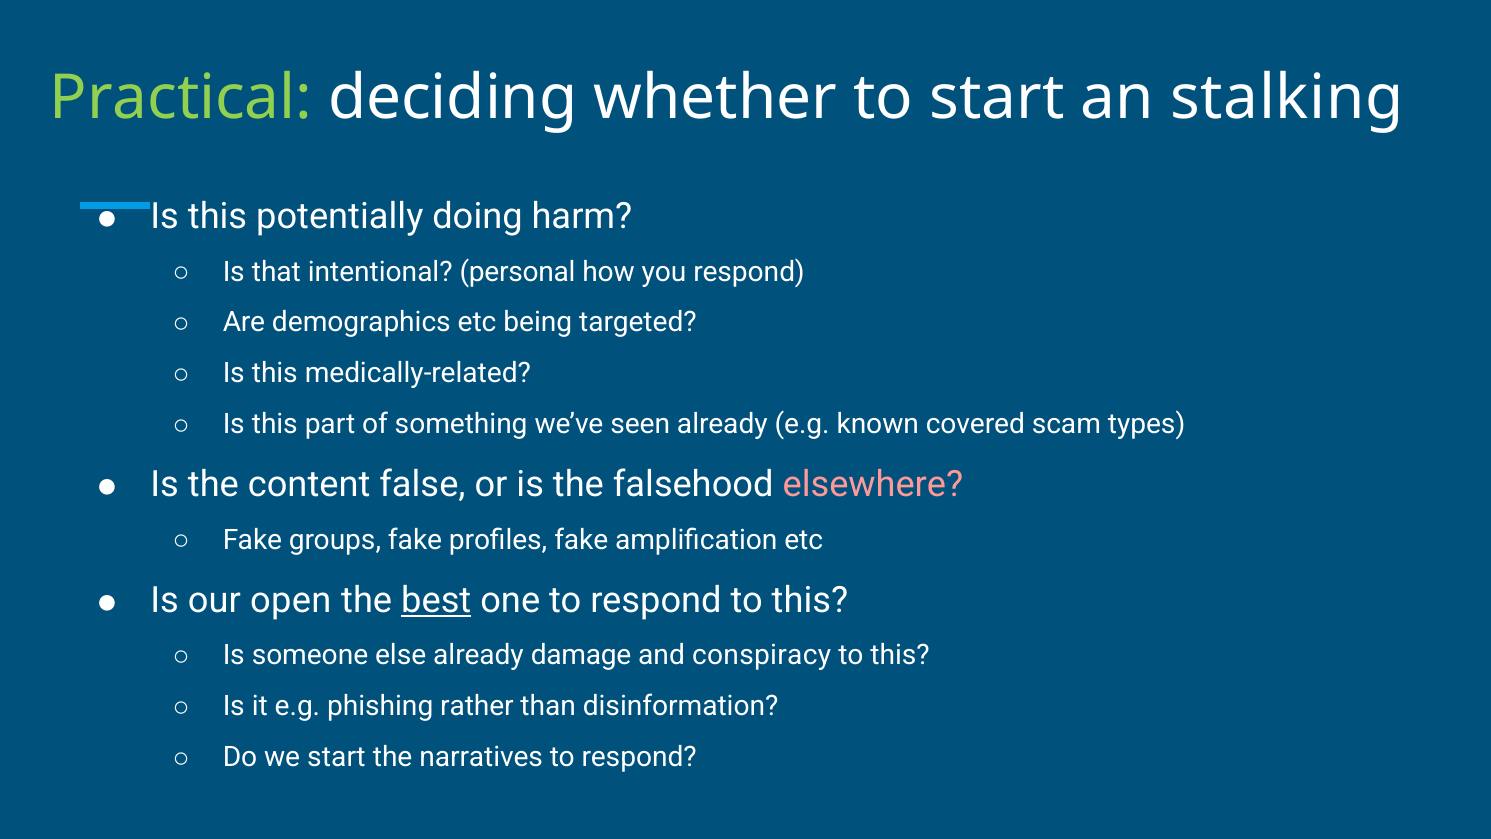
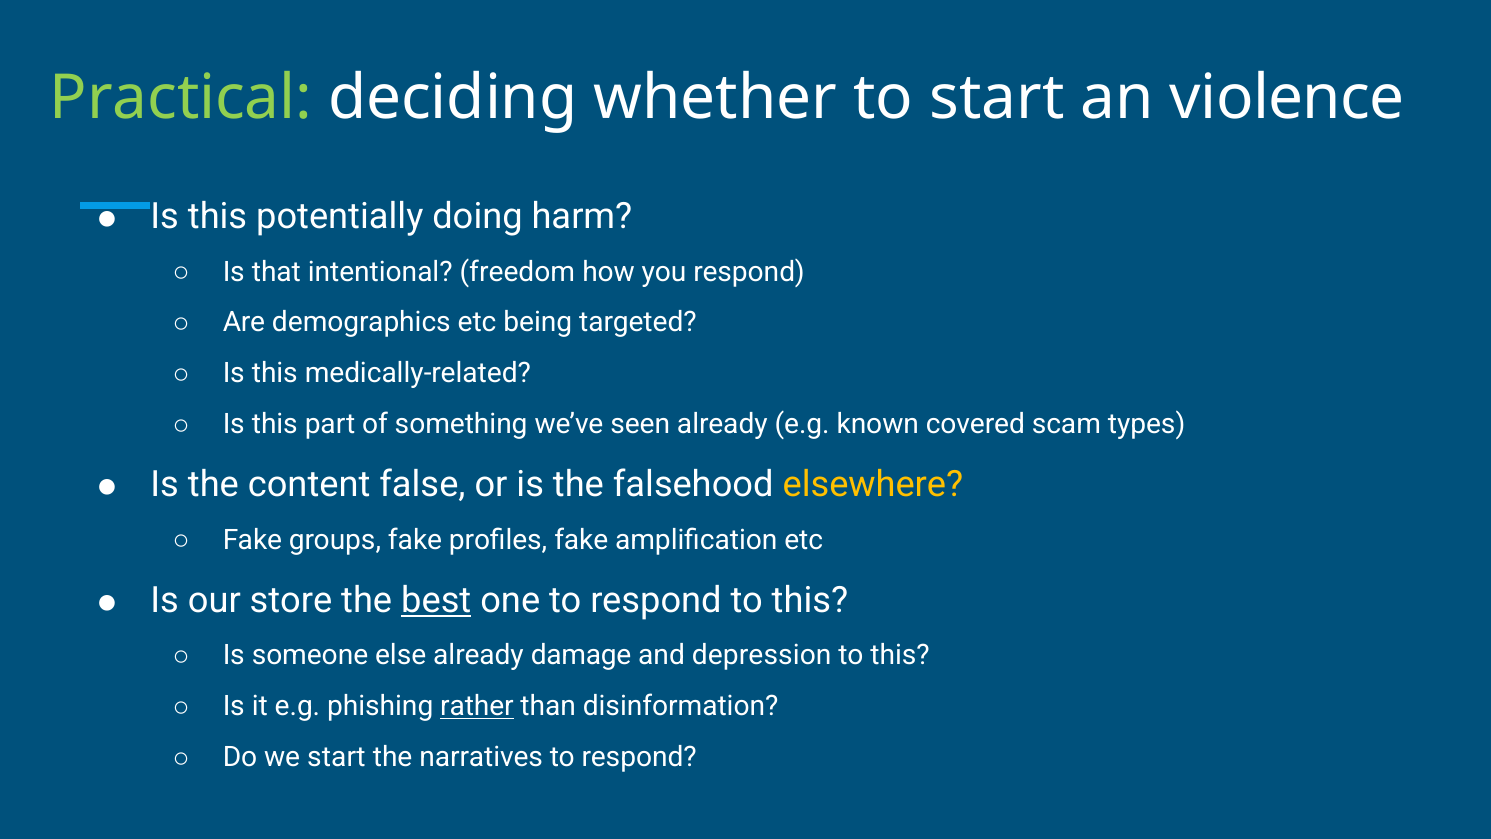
stalking: stalking -> violence
personal: personal -> freedom
elsewhere colour: pink -> yellow
open: open -> store
conspiracy: conspiracy -> depression
rather underline: none -> present
